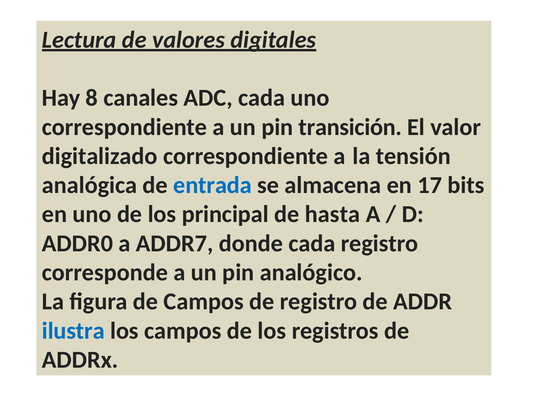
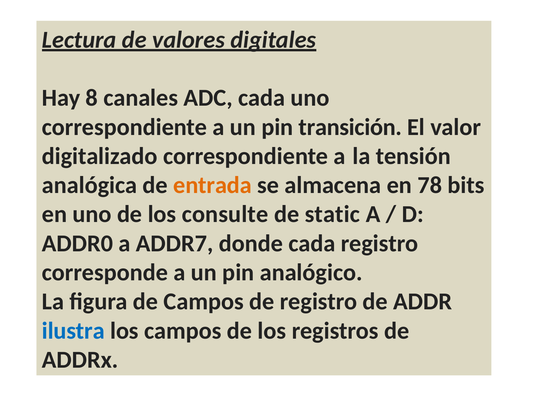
entrada colour: blue -> orange
17: 17 -> 78
principal: principal -> consulte
hasta: hasta -> static
